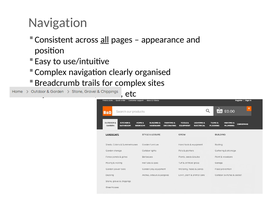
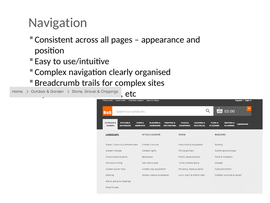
all underline: present -> none
